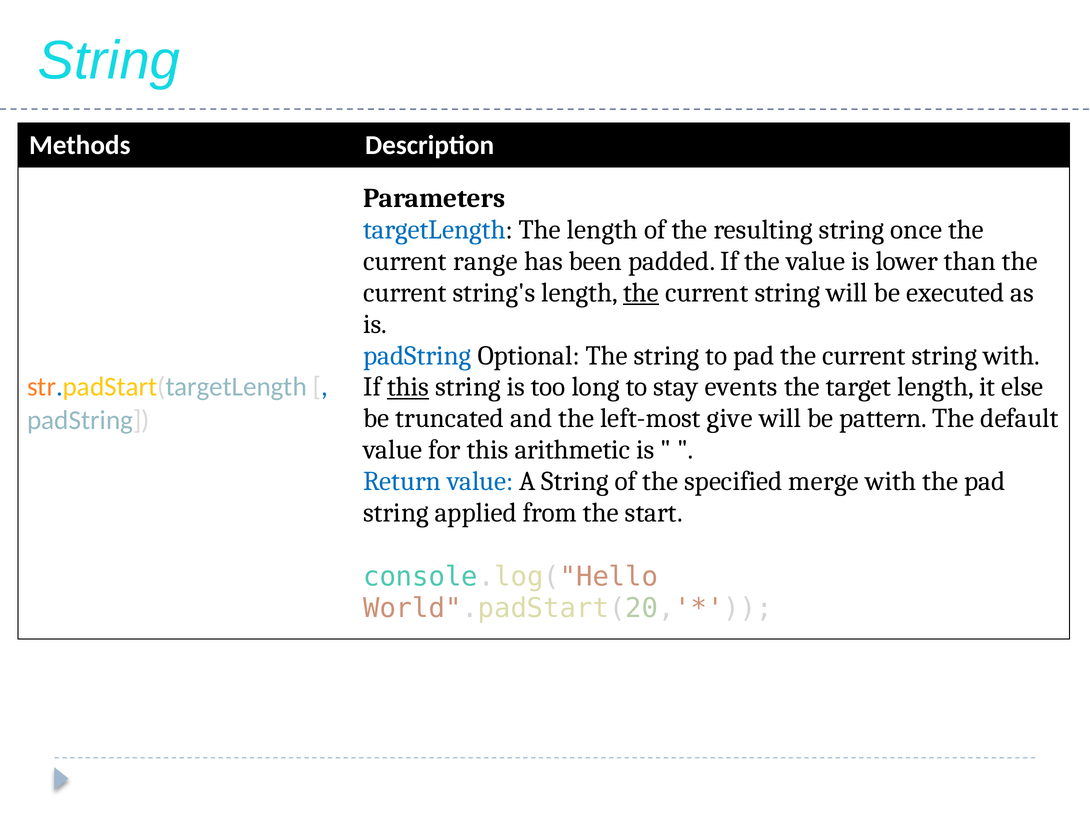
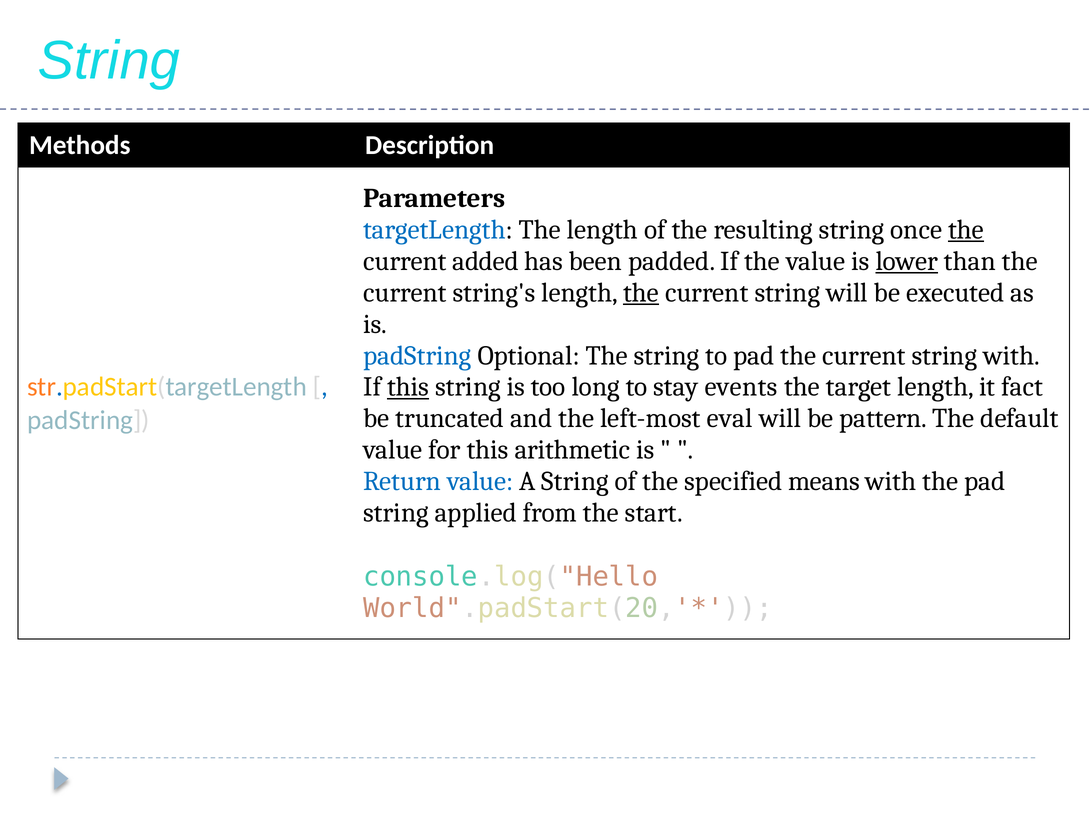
the at (966, 229) underline: none -> present
range: range -> added
lower underline: none -> present
else: else -> fact
give: give -> eval
merge: merge -> means
